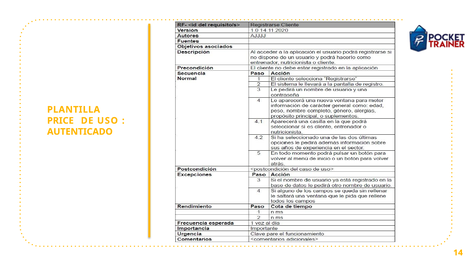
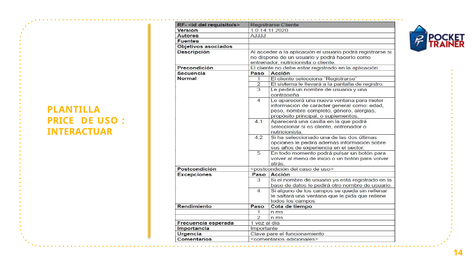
AUTENTICADO: AUTENTICADO -> INTERACTUAR
